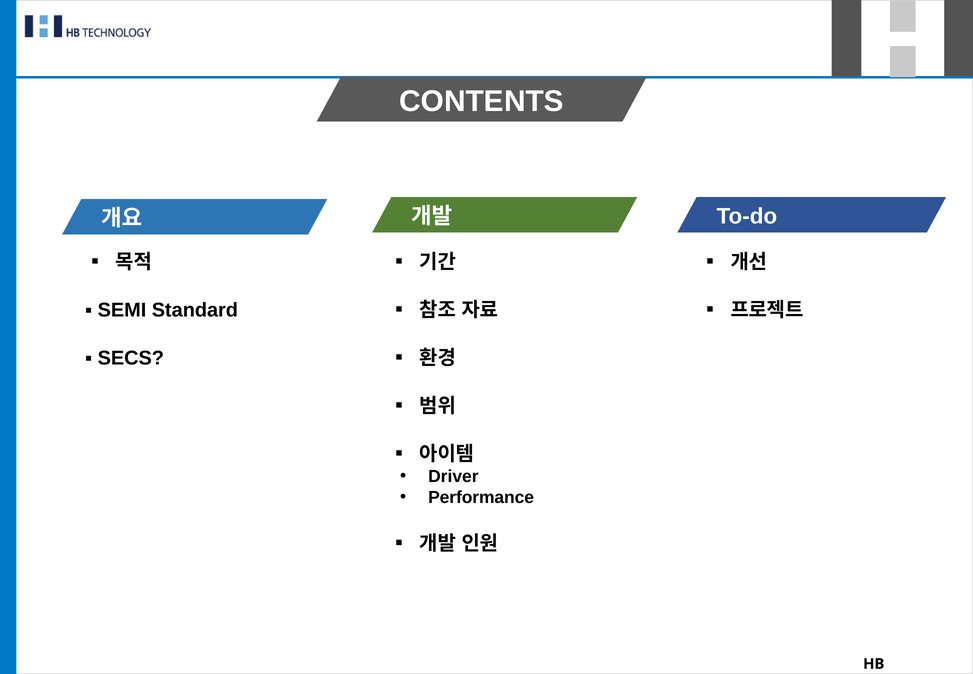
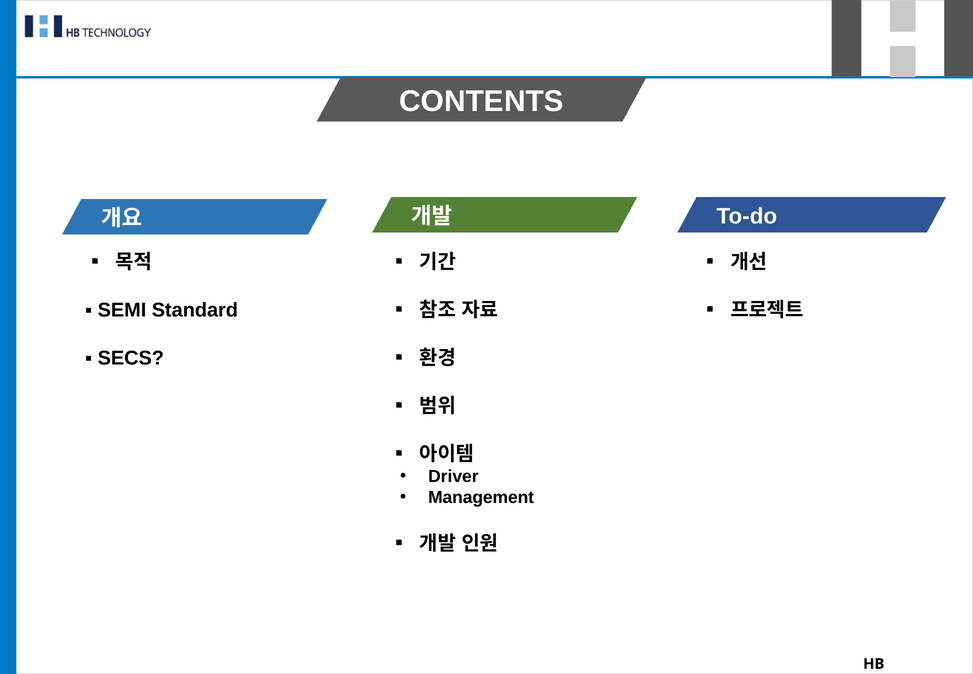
Performance: Performance -> Management
